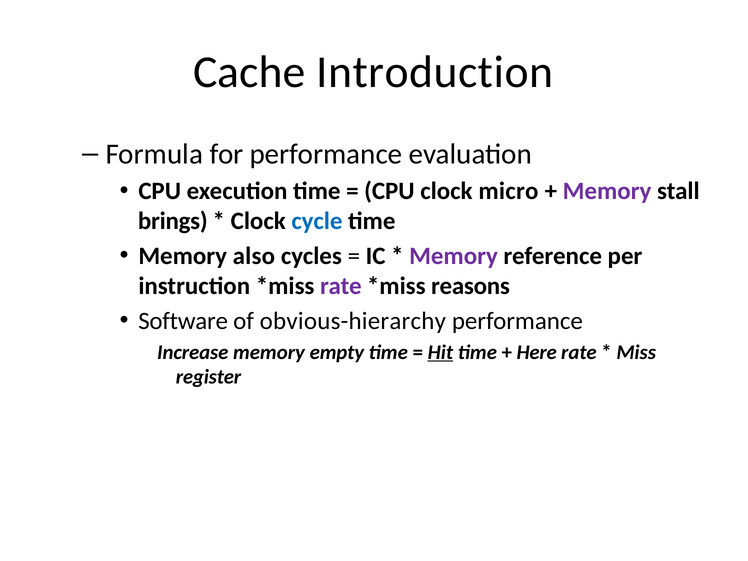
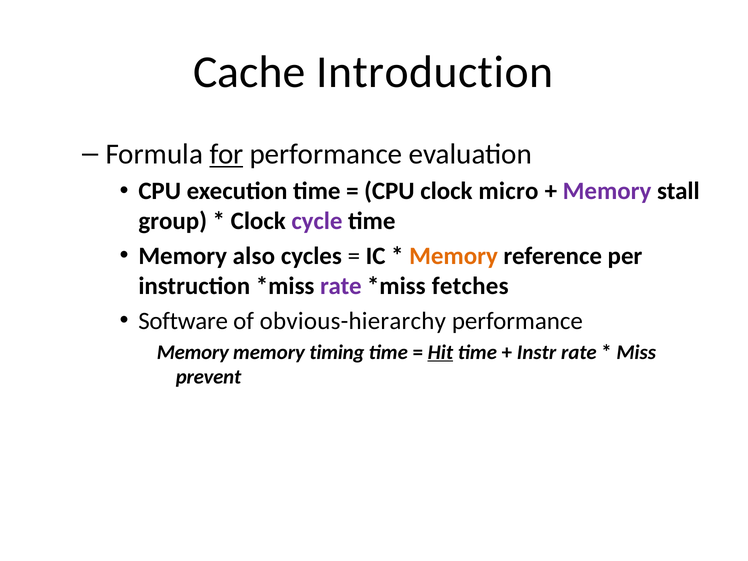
for underline: none -> present
brings: brings -> group
cycle colour: blue -> purple
Memory at (453, 256) colour: purple -> orange
reasons: reasons -> fetches
Increase at (193, 352): Increase -> Memory
empty: empty -> timing
Here: Here -> Instr
register: register -> prevent
